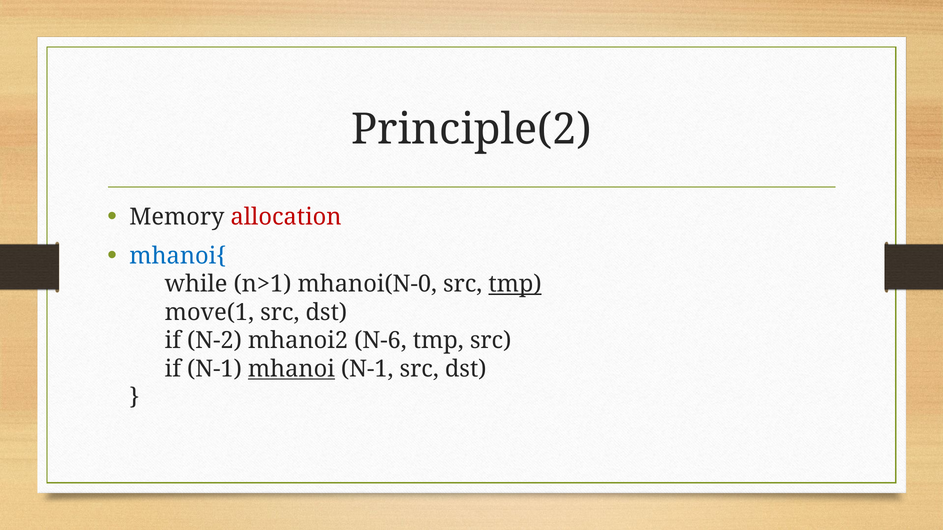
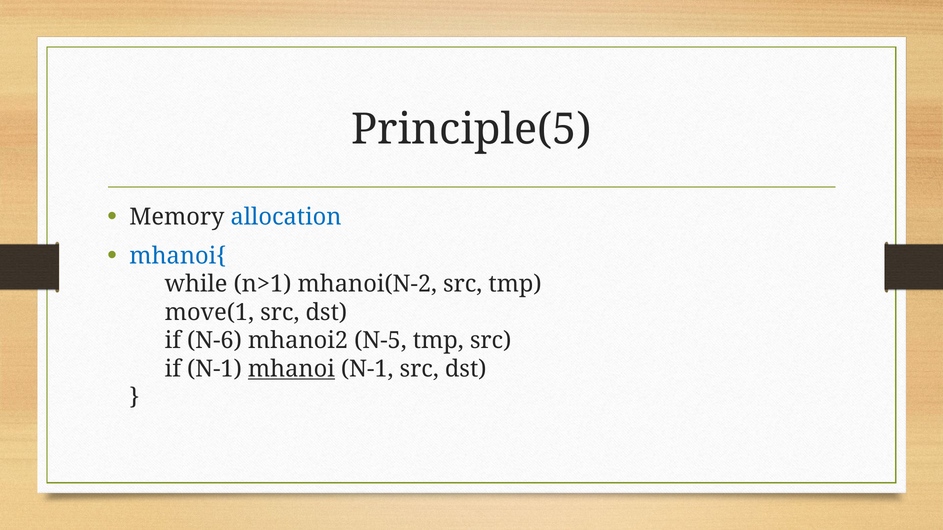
Principle(2: Principle(2 -> Principle(5
allocation colour: red -> blue
mhanoi(N-0: mhanoi(N-0 -> mhanoi(N-2
tmp at (515, 284) underline: present -> none
N-2: N-2 -> N-6
N-6: N-6 -> N-5
